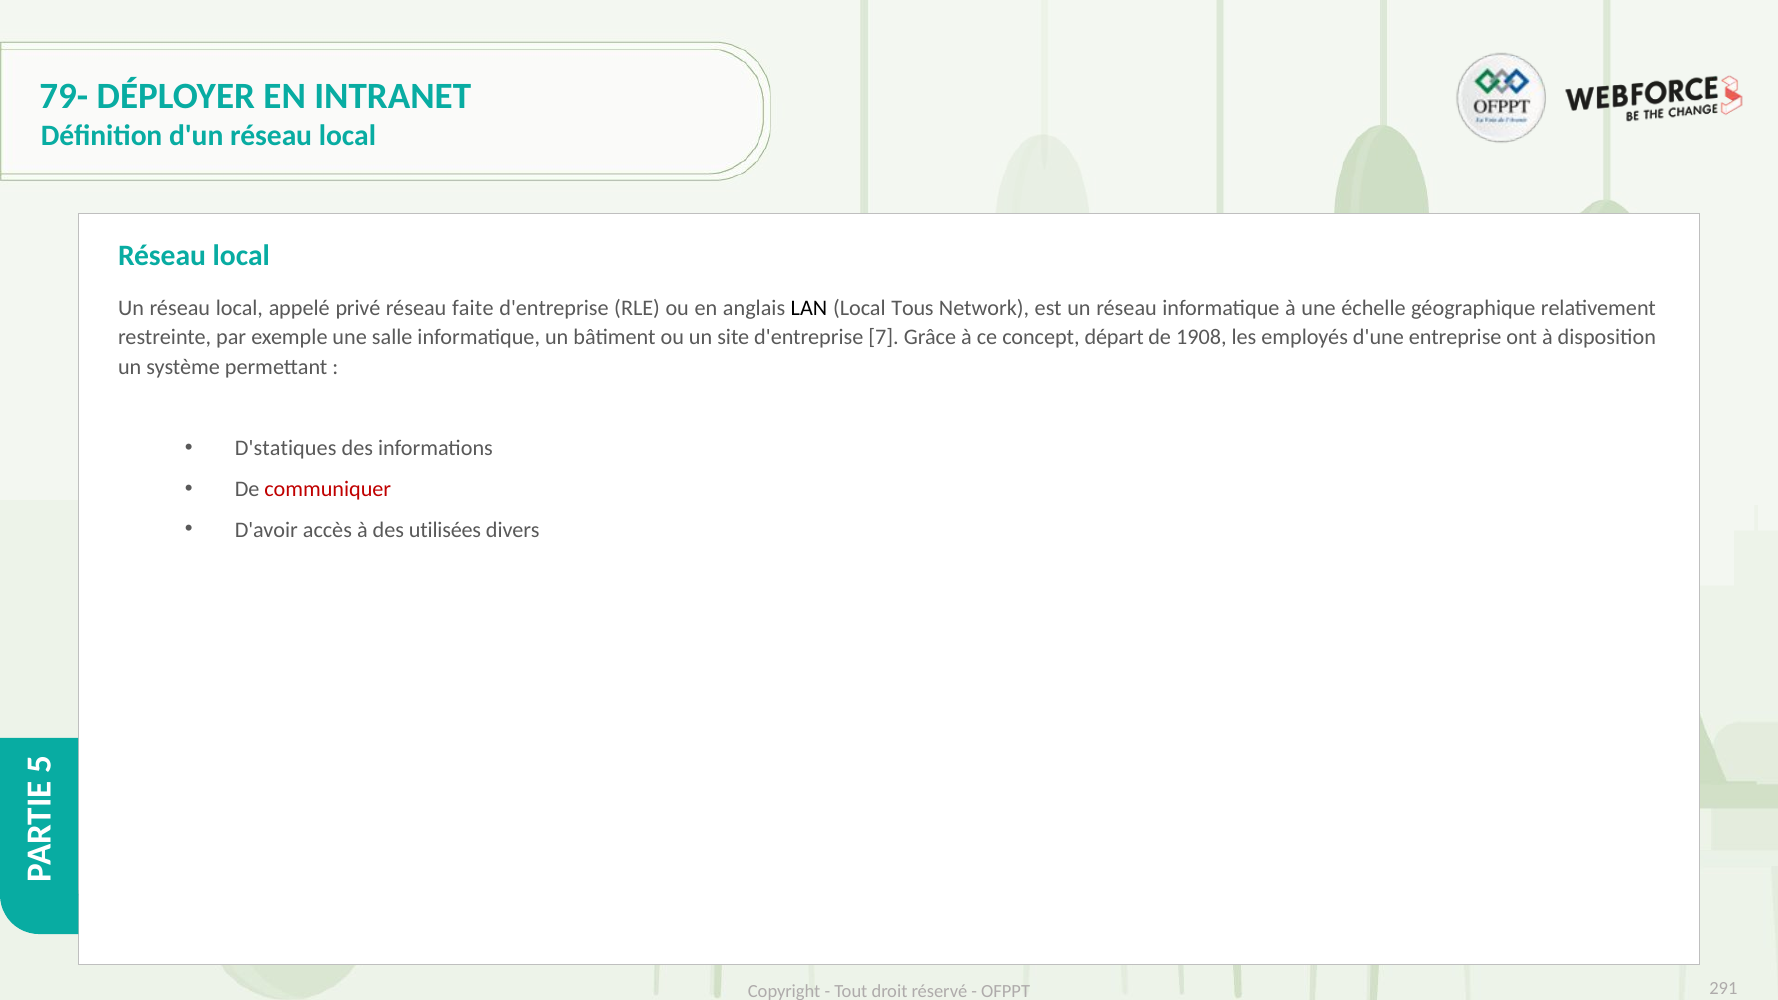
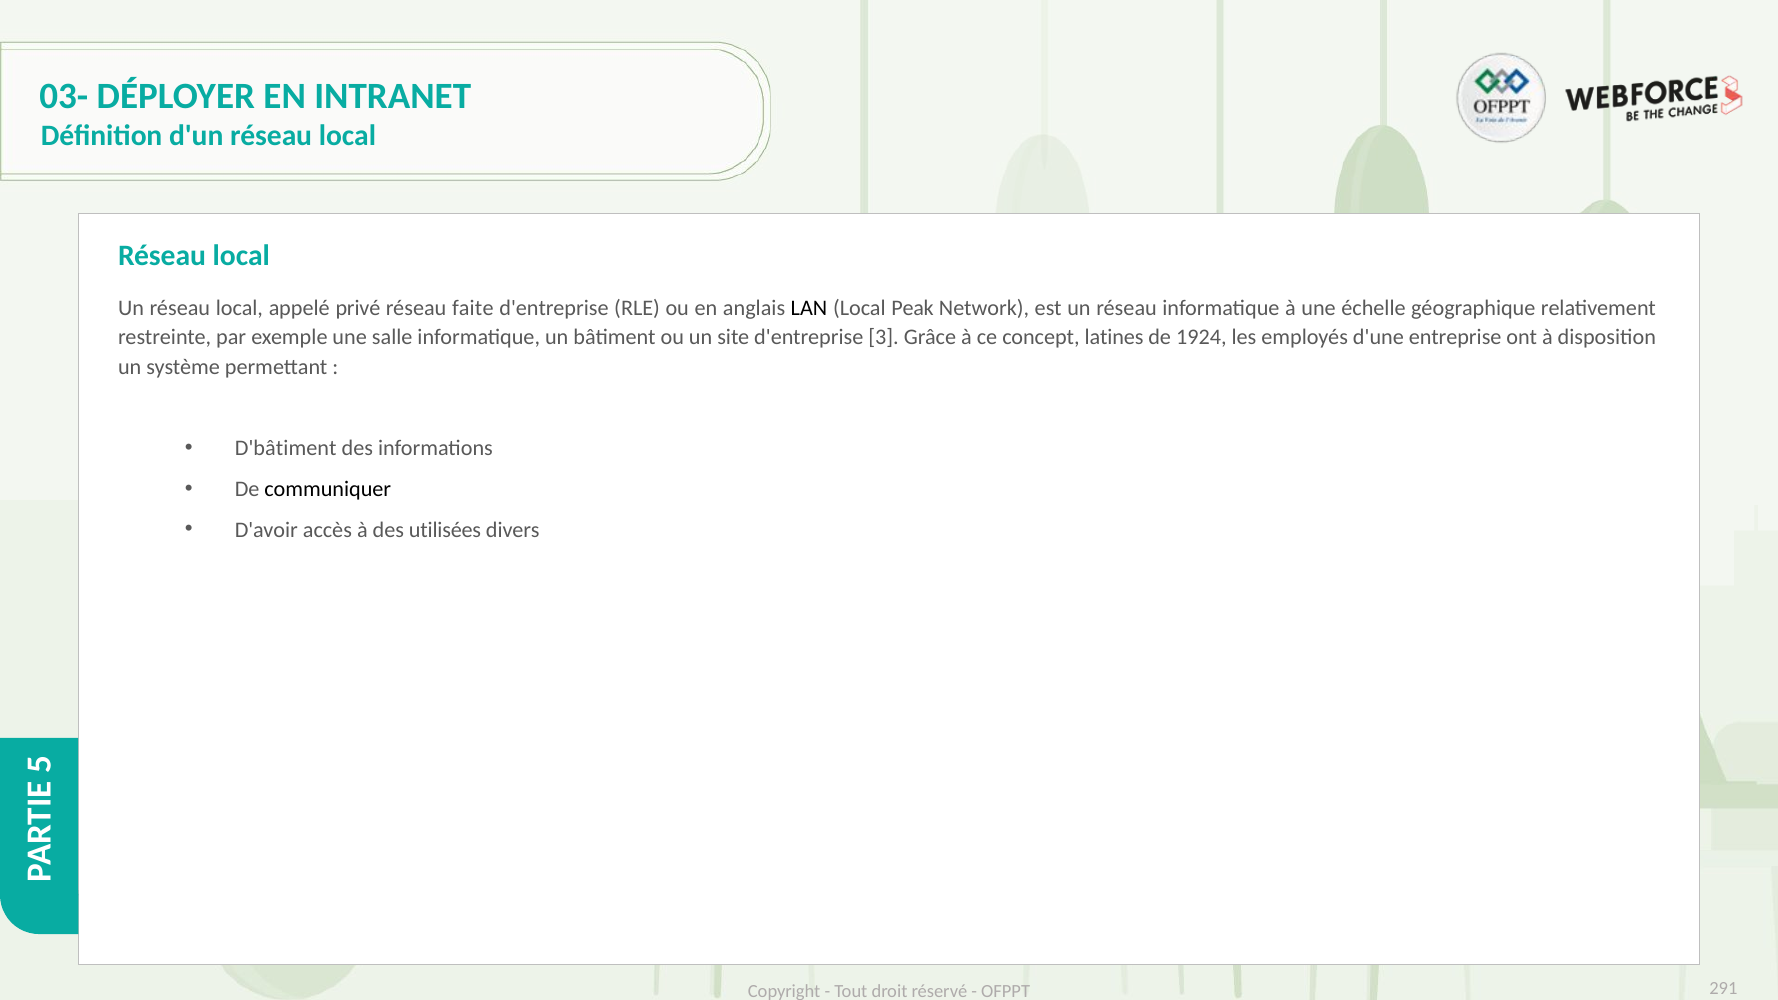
79-: 79- -> 03-
Tous: Tous -> Peak
7: 7 -> 3
départ: départ -> latines
1908: 1908 -> 1924
D'statiques: D'statiques -> D'bâtiment
communiquer colour: red -> black
